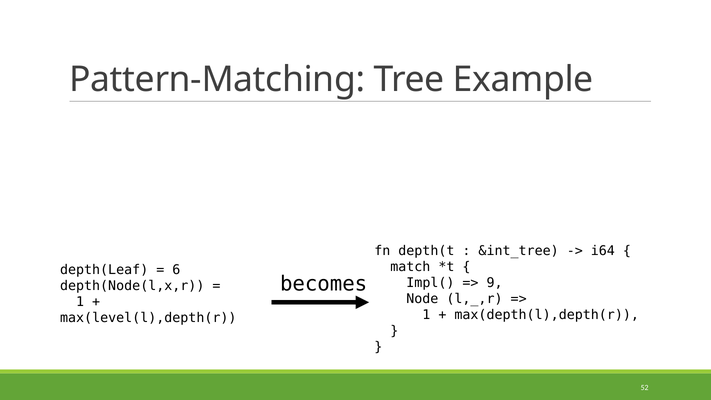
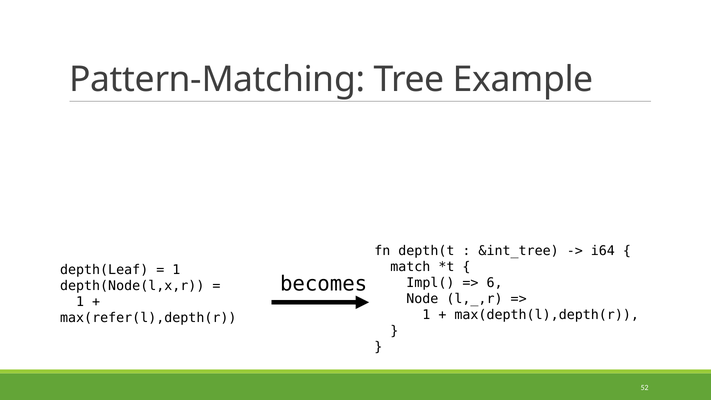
6 at (176, 270): 6 -> 1
9: 9 -> 6
max(level(l),depth(r: max(level(l),depth(r -> max(refer(l),depth(r
